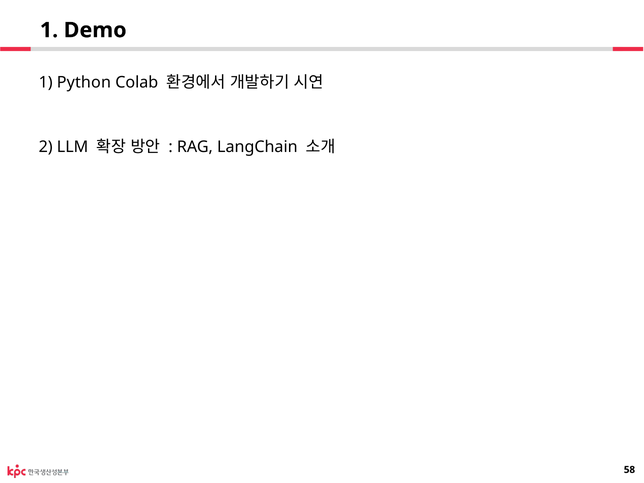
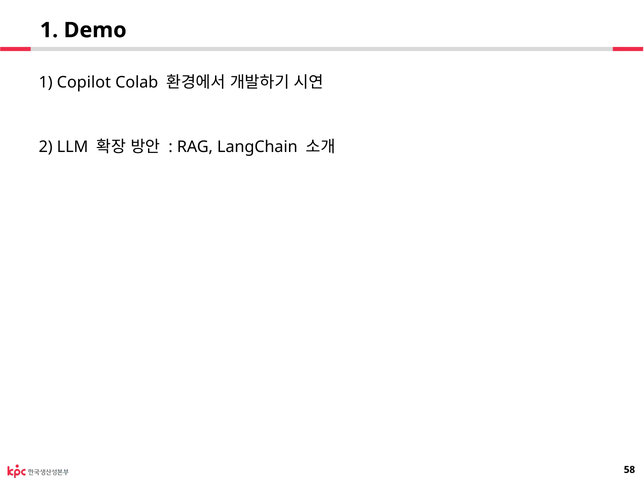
Python: Python -> Copilot
